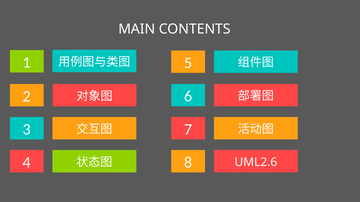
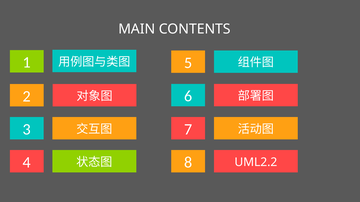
UML2.6: UML2.6 -> UML2.2
